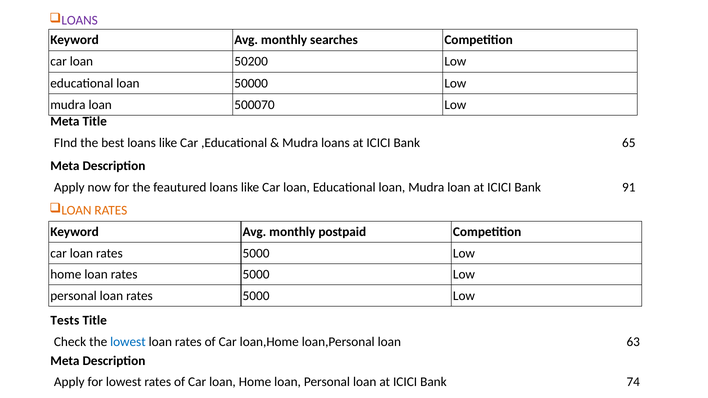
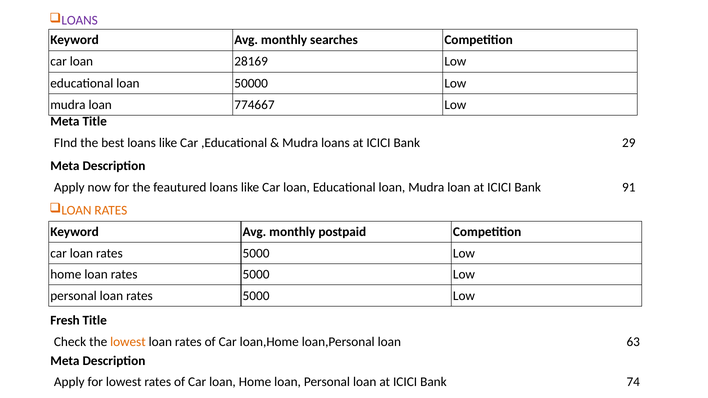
50200: 50200 -> 28169
500070: 500070 -> 774667
65: 65 -> 29
Tests: Tests -> Fresh
lowest at (128, 342) colour: blue -> orange
